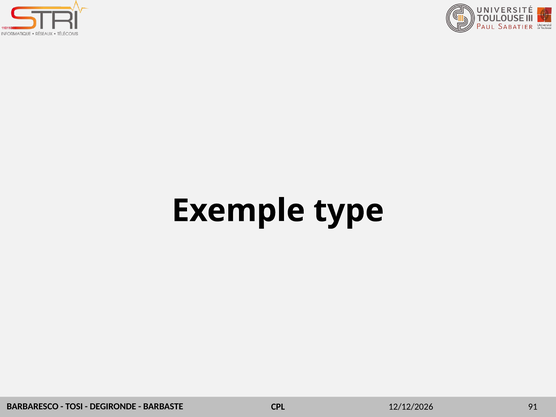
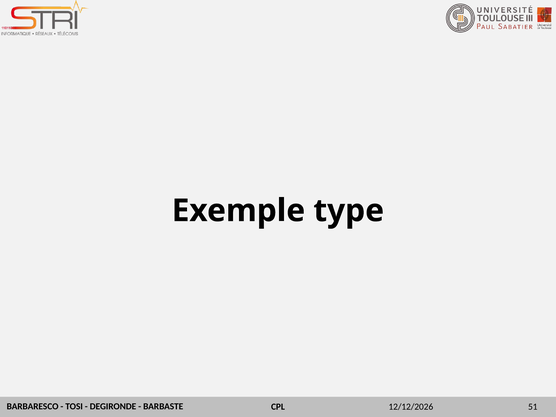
91: 91 -> 51
